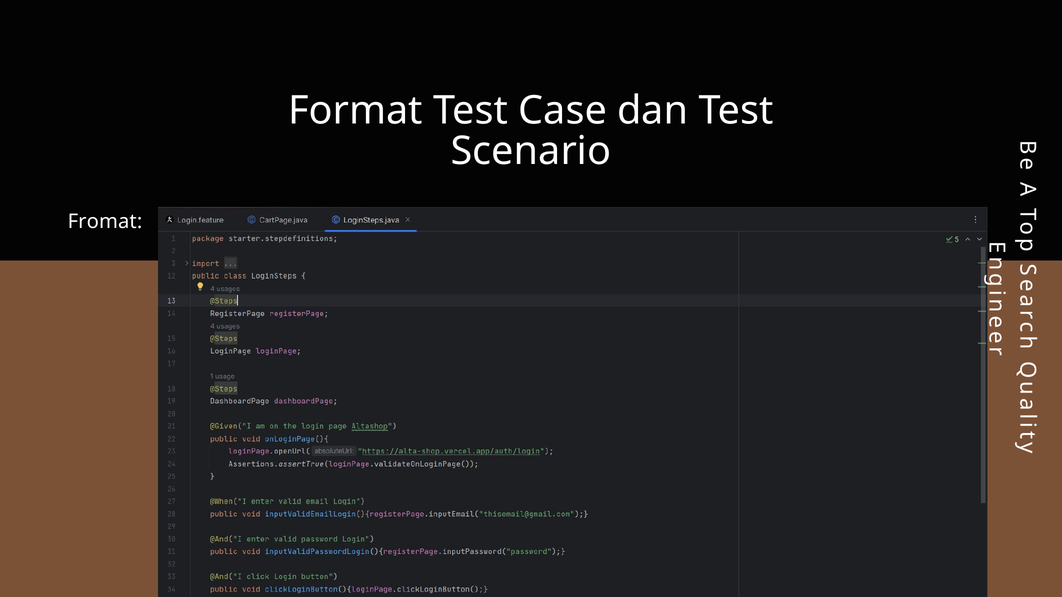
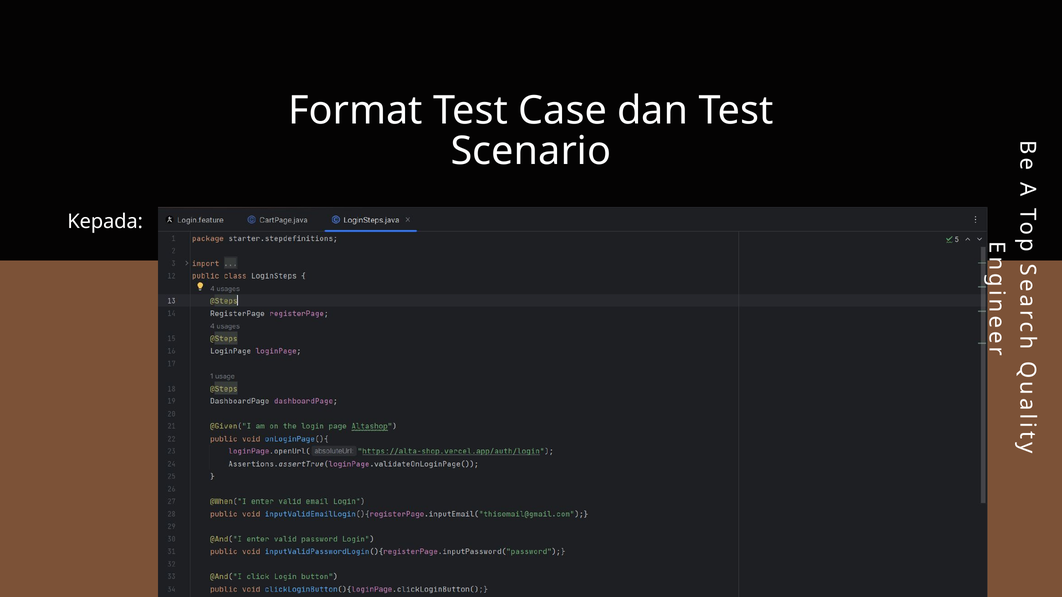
Fromat: Fromat -> Kepada
